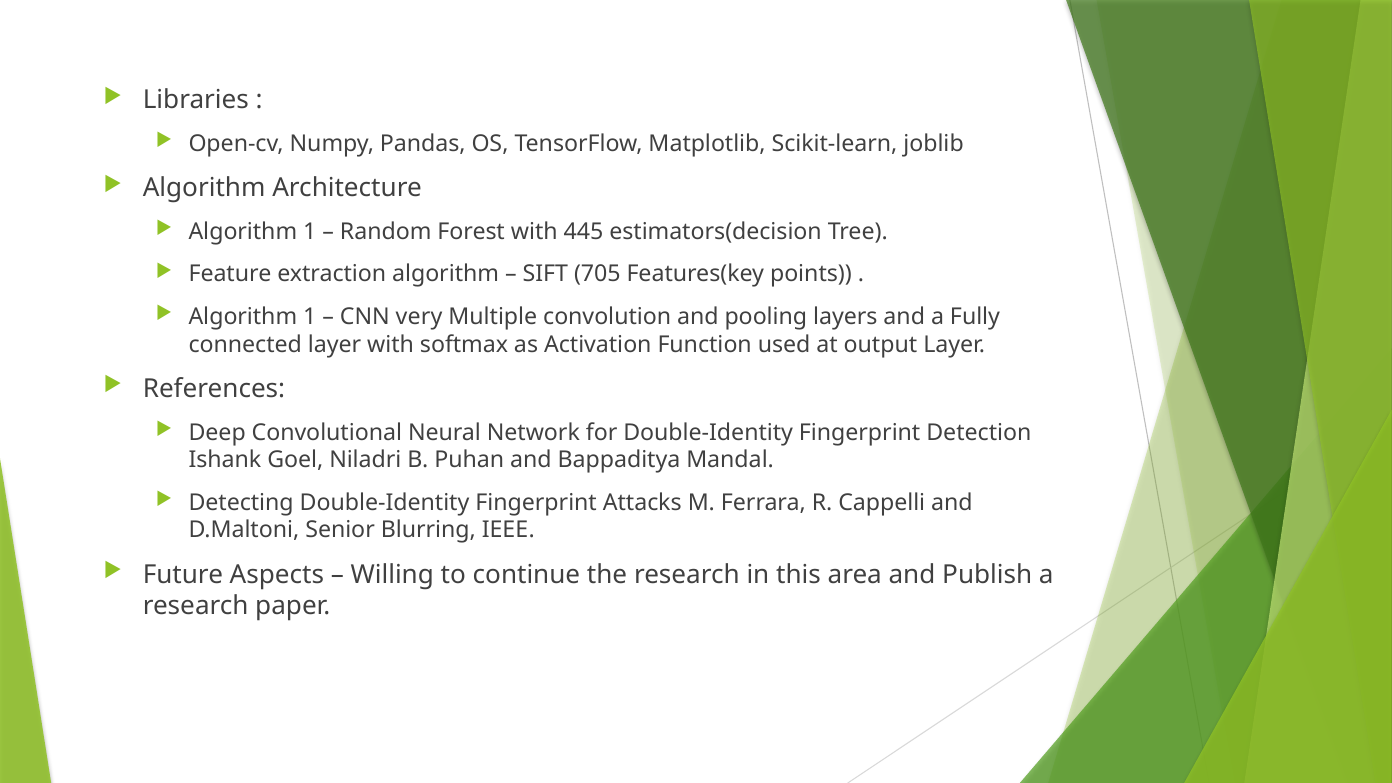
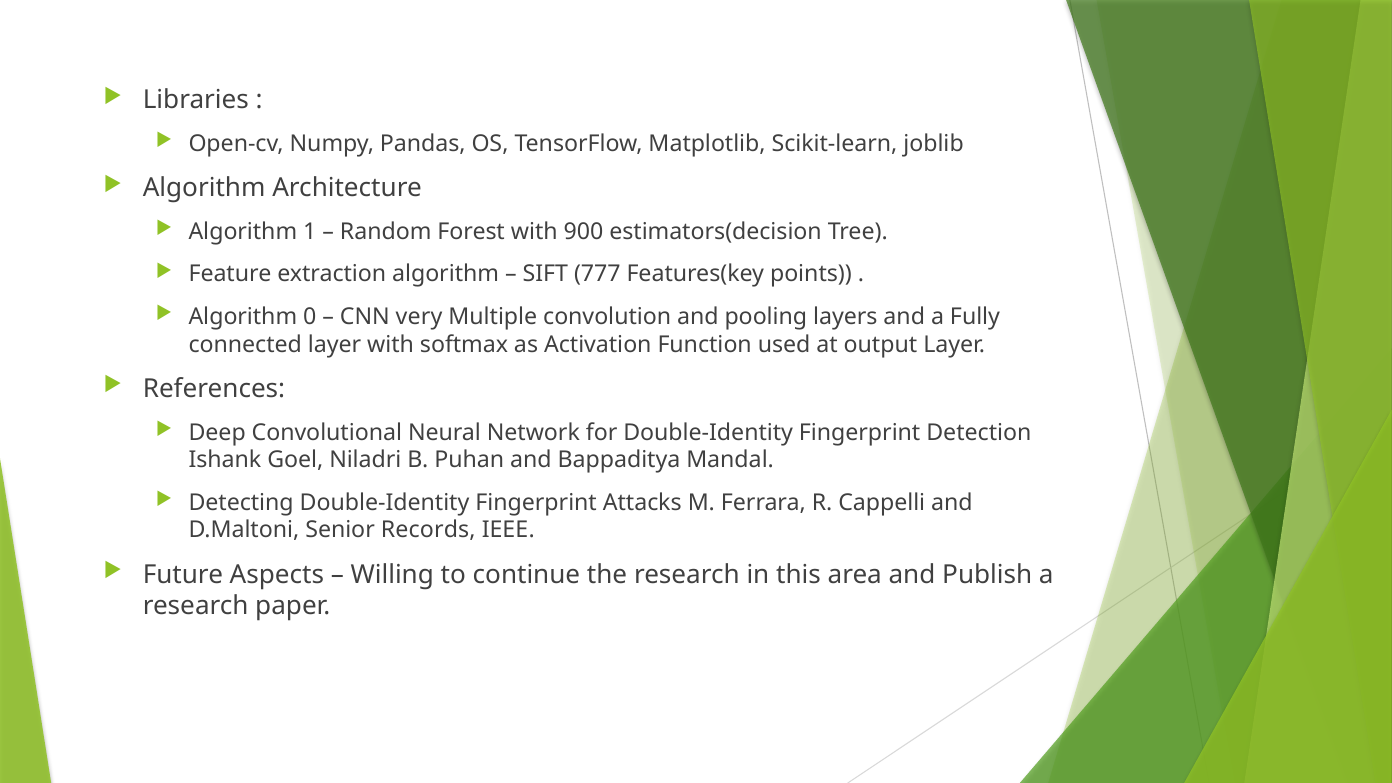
445: 445 -> 900
705: 705 -> 777
1 at (310, 317): 1 -> 0
Blurring: Blurring -> Records
